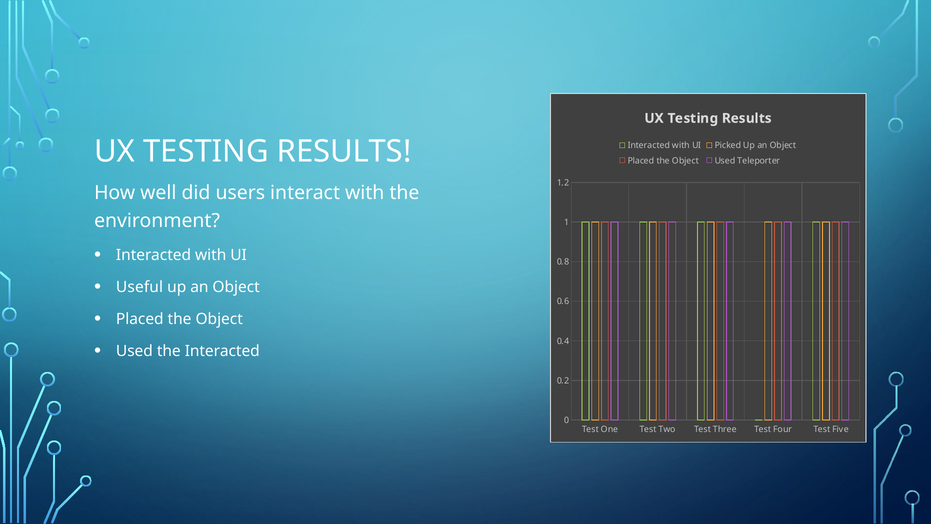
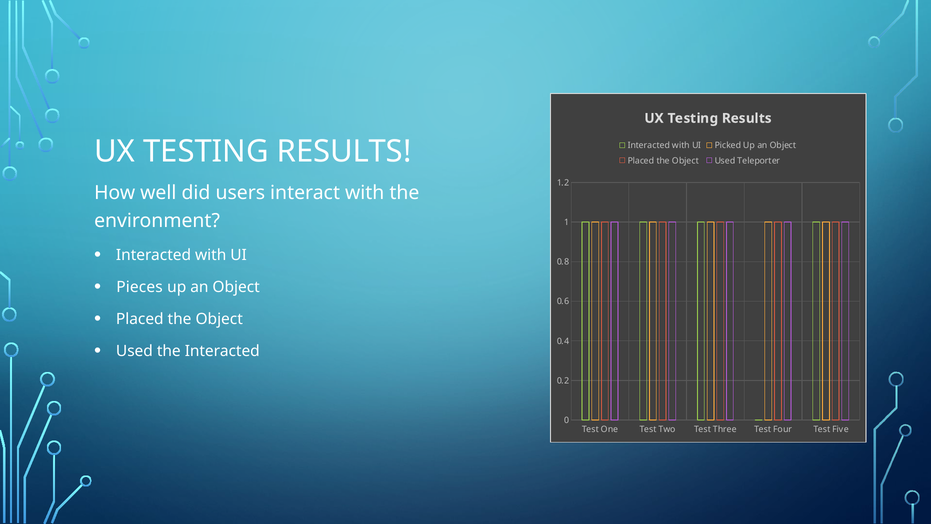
Useful: Useful -> Pieces
